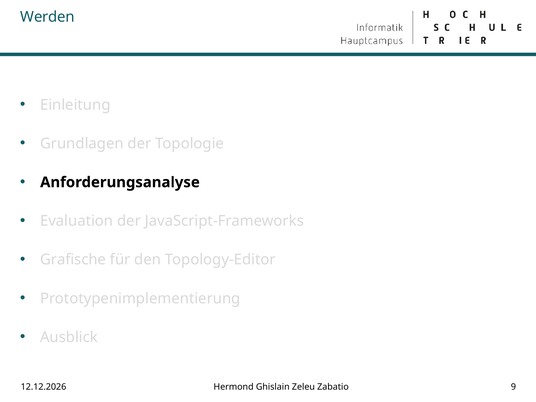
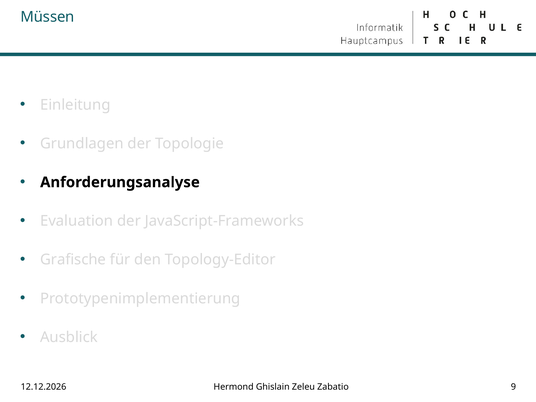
Werden: Werden -> Müssen
